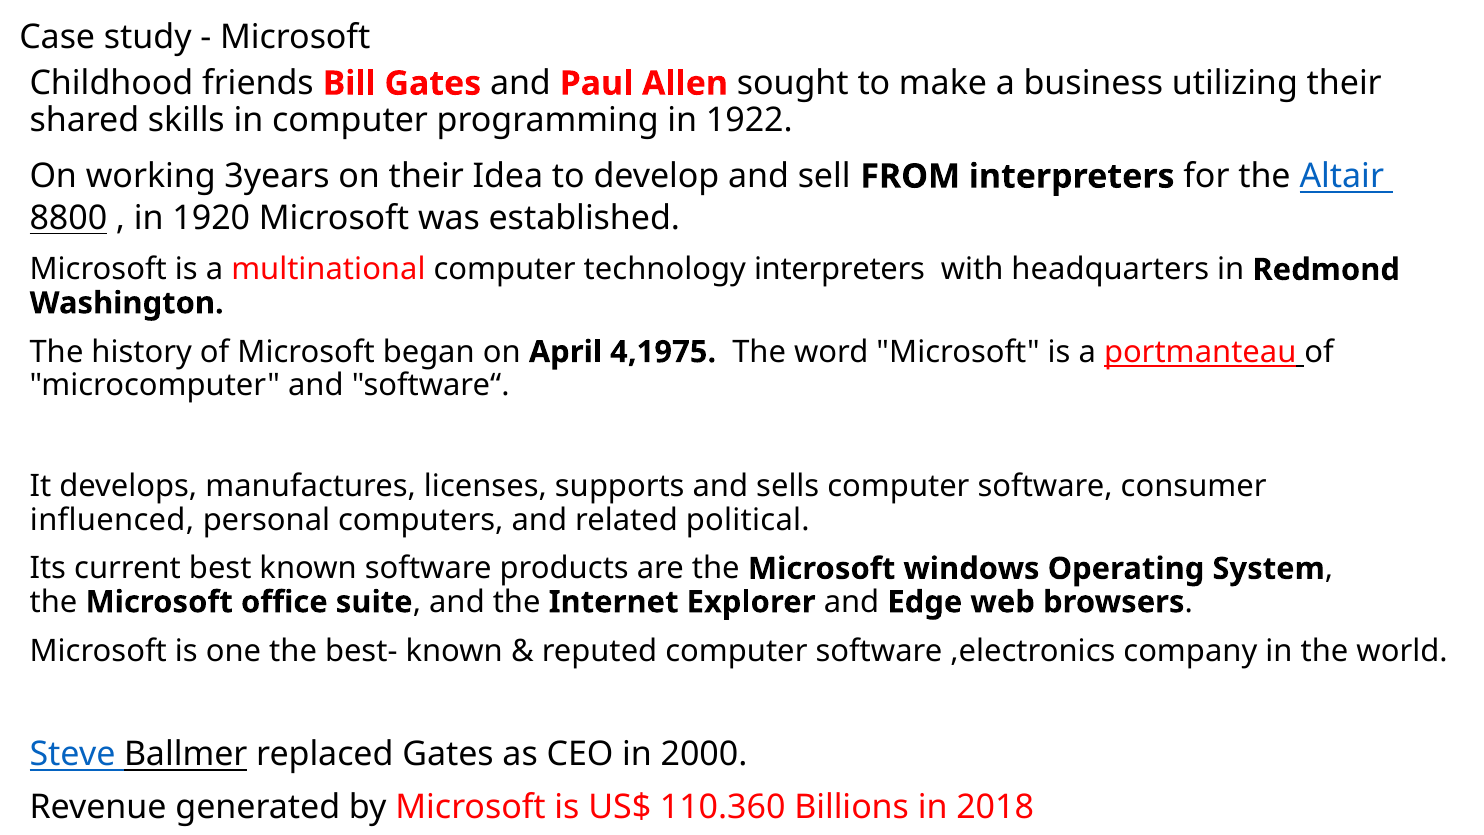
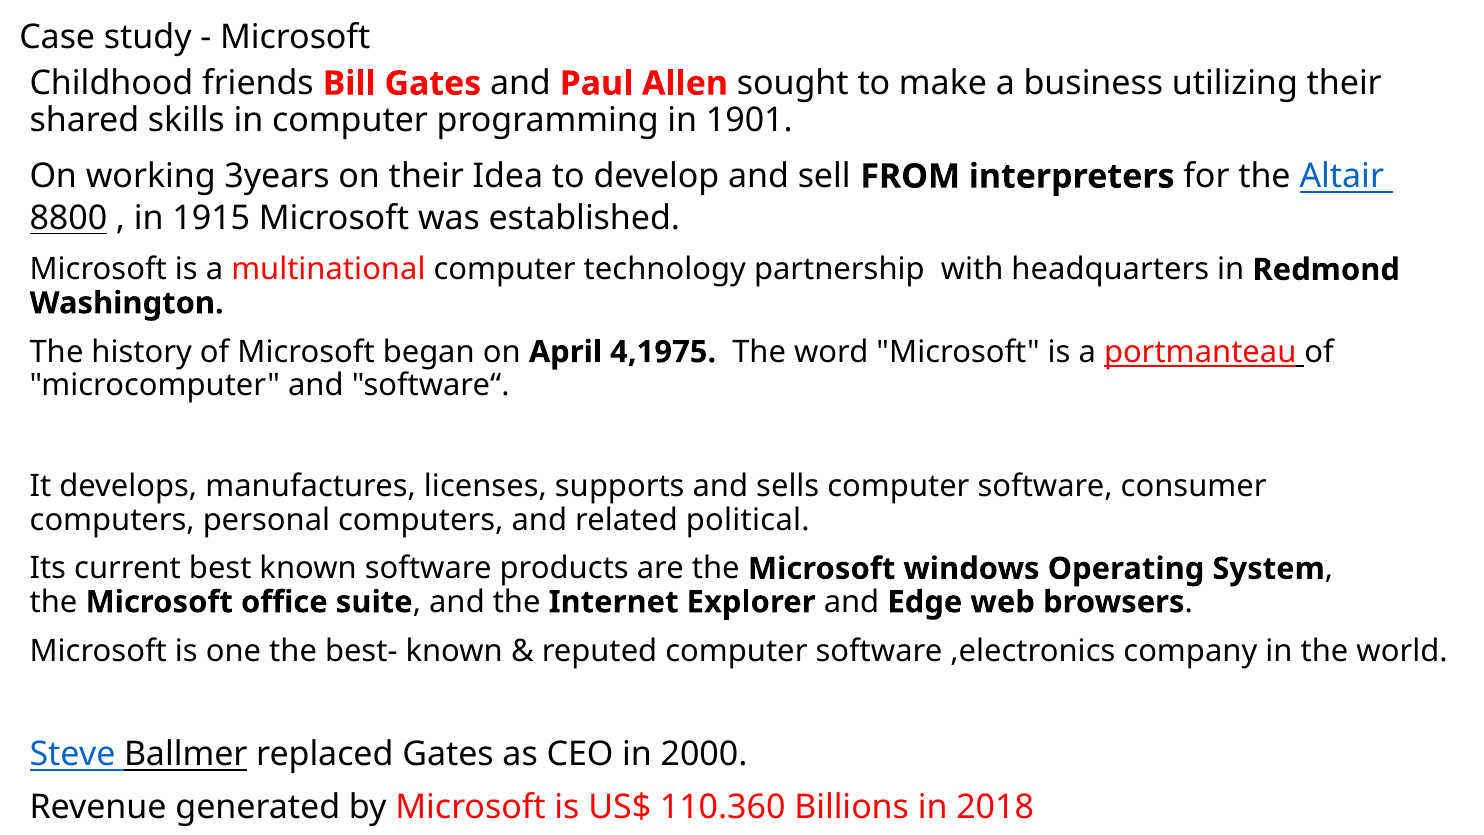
1922: 1922 -> 1901
1920: 1920 -> 1915
technology interpreters: interpreters -> partnership
influenced at (112, 520): influenced -> computers
